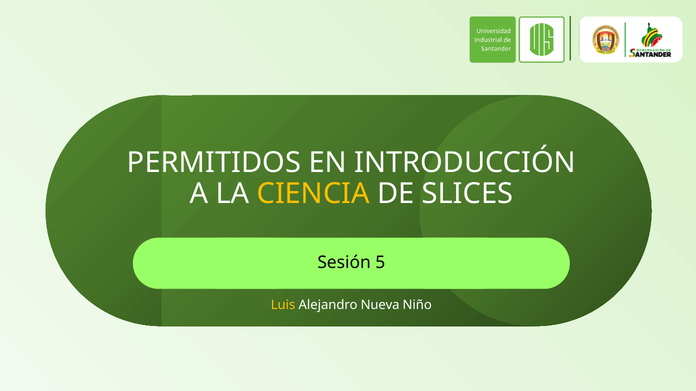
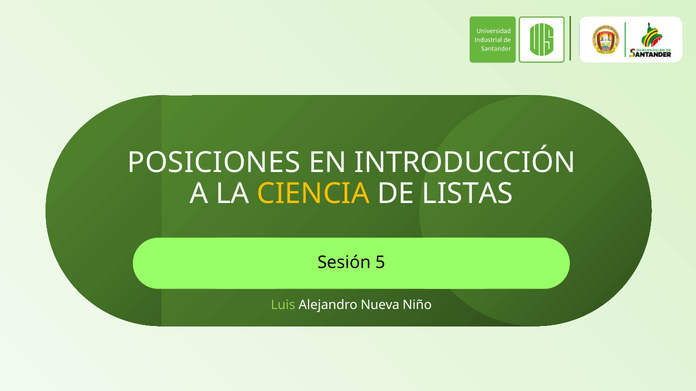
PERMITIDOS: PERMITIDOS -> POSICIONES
SLICES: SLICES -> LISTAS
Luis colour: yellow -> light green
